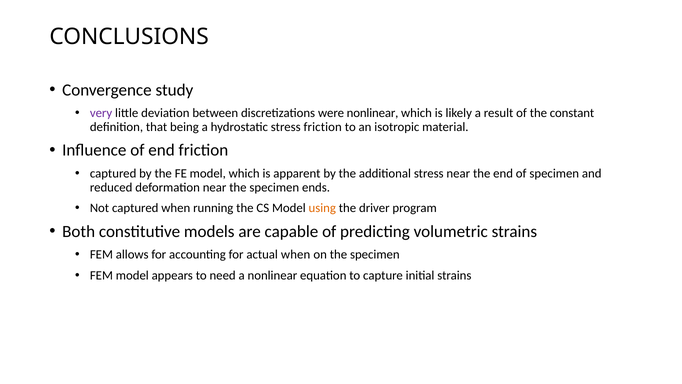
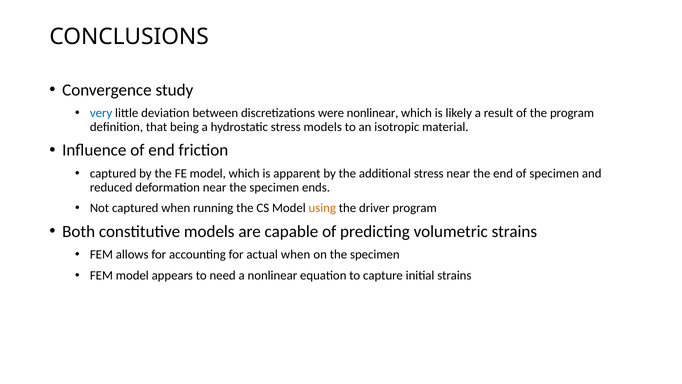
very colour: purple -> blue
the constant: constant -> program
stress friction: friction -> models
